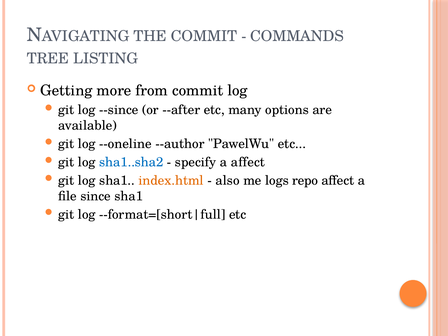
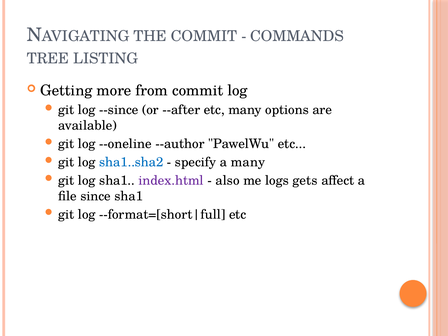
a affect: affect -> many
index.html colour: orange -> purple
repo: repo -> gets
